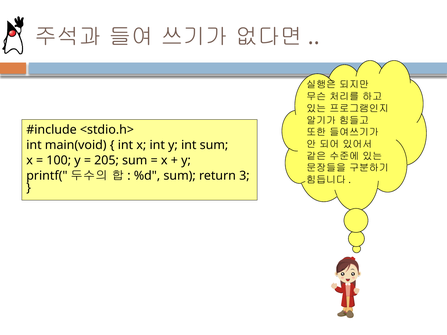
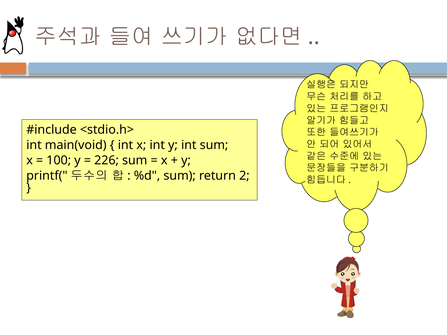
205: 205 -> 226
3: 3 -> 2
